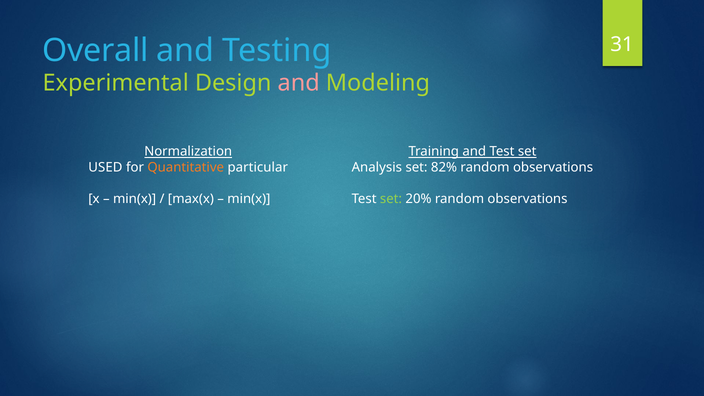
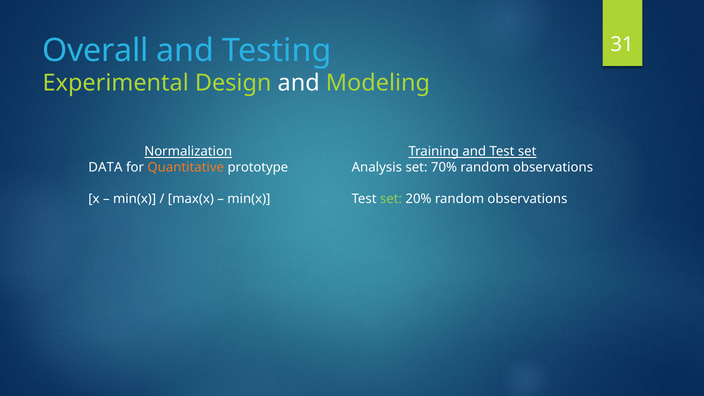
and at (299, 83) colour: pink -> white
USED: USED -> DATA
particular: particular -> prototype
82%: 82% -> 70%
